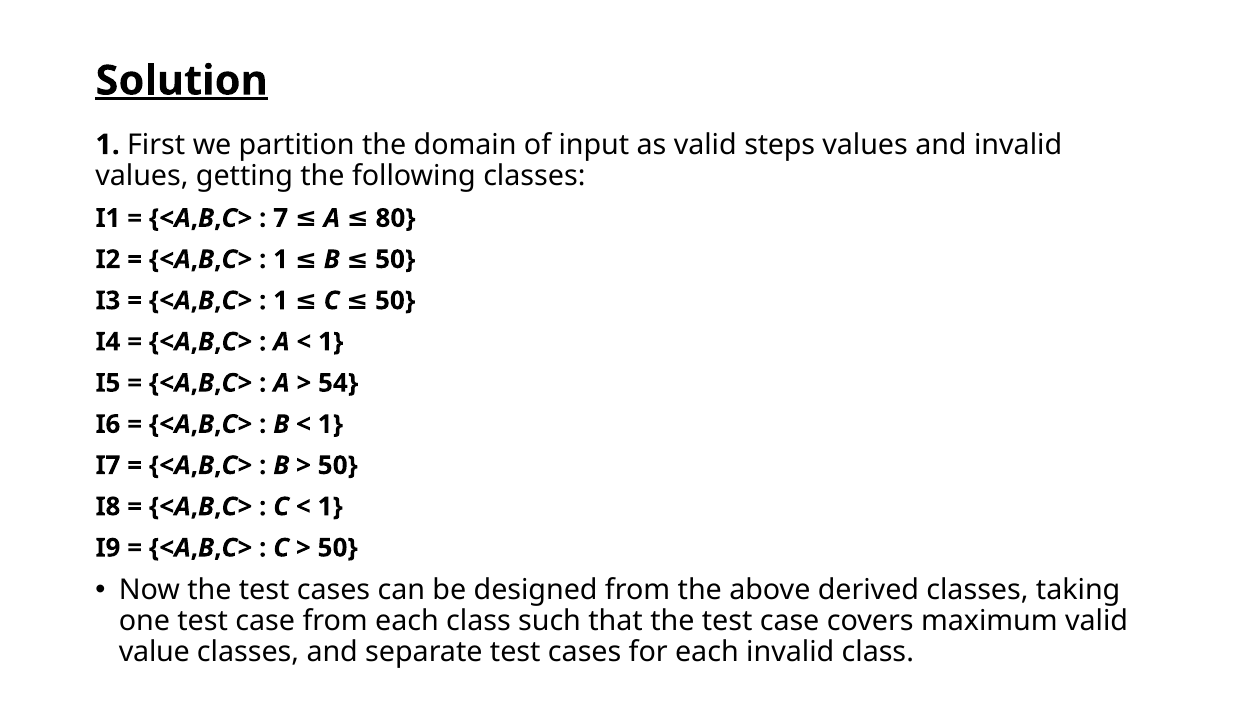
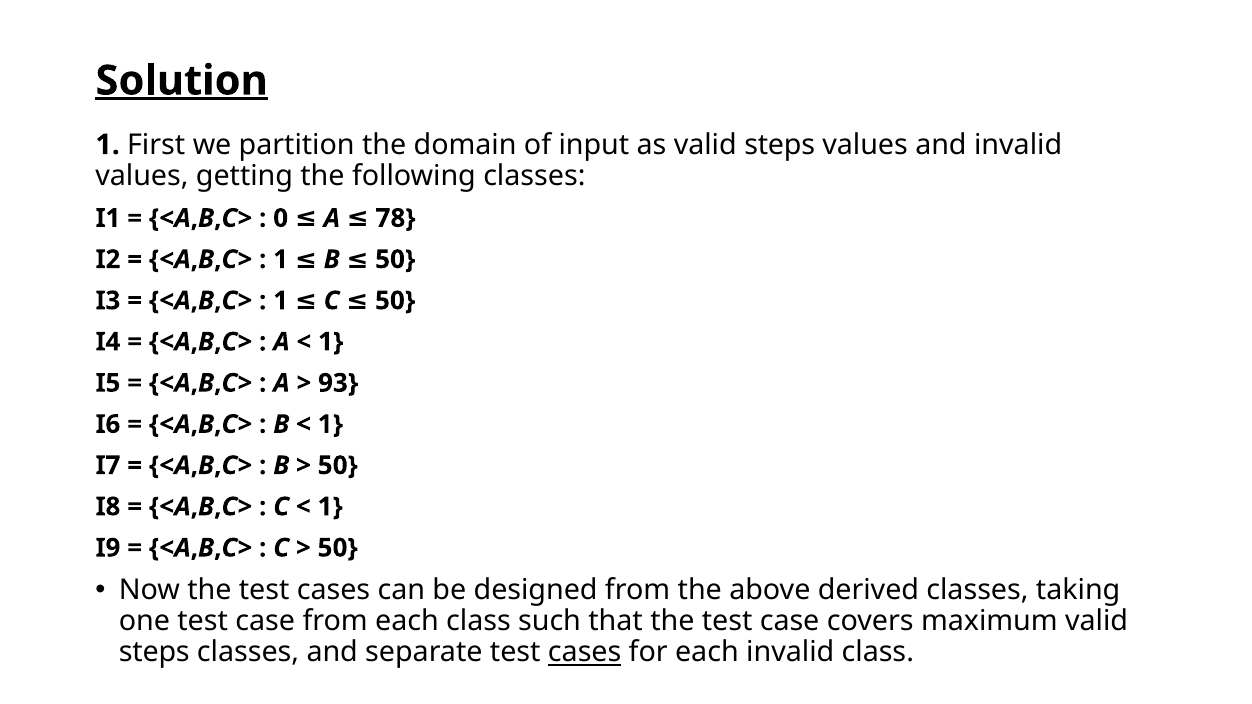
7: 7 -> 0
80: 80 -> 78
54: 54 -> 93
value at (154, 653): value -> steps
cases at (585, 653) underline: none -> present
